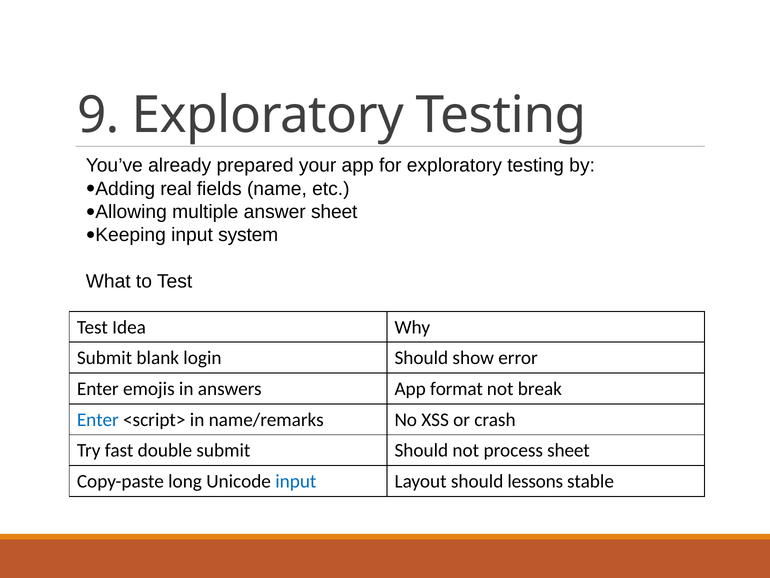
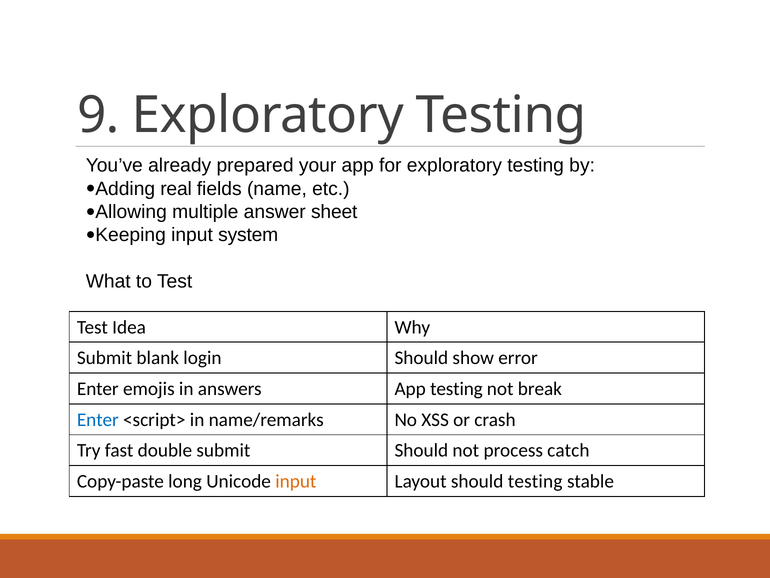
App format: format -> testing
process sheet: sheet -> catch
input at (296, 481) colour: blue -> orange
should lessons: lessons -> testing
